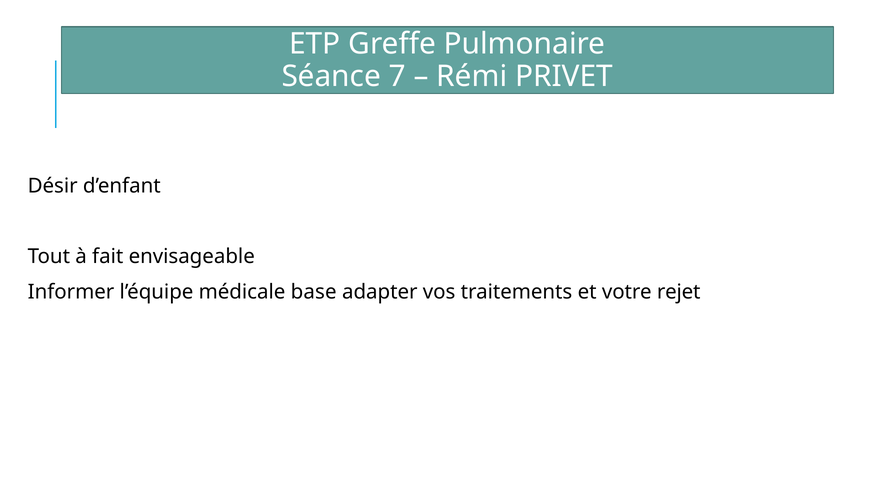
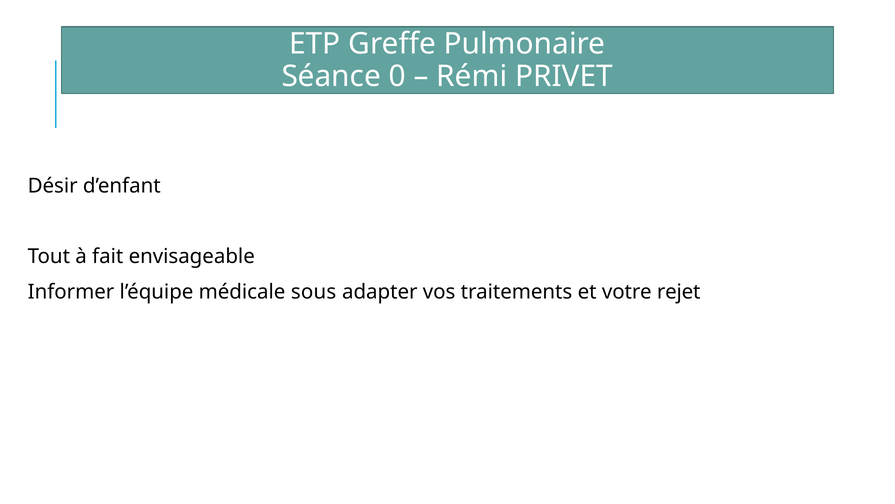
7: 7 -> 0
base: base -> sous
